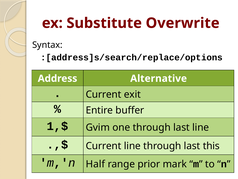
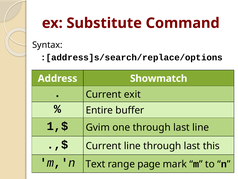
Overwrite: Overwrite -> Command
Alternative: Alternative -> Showmatch
Half: Half -> Text
prior: prior -> page
